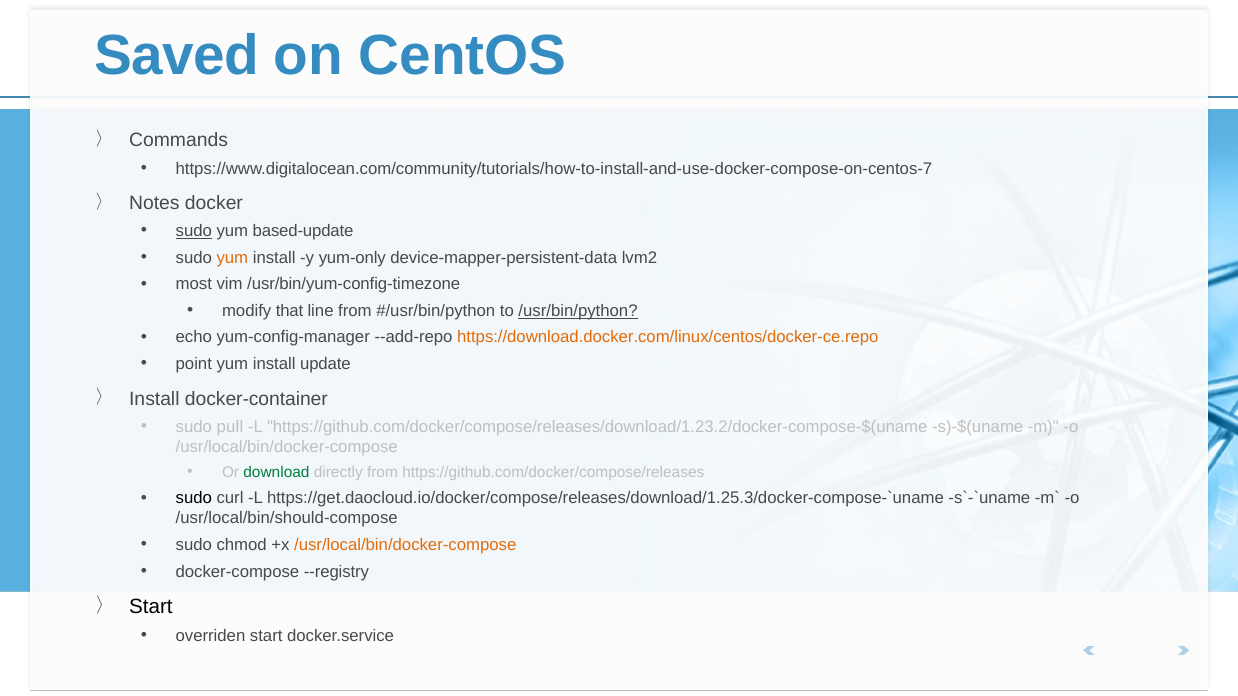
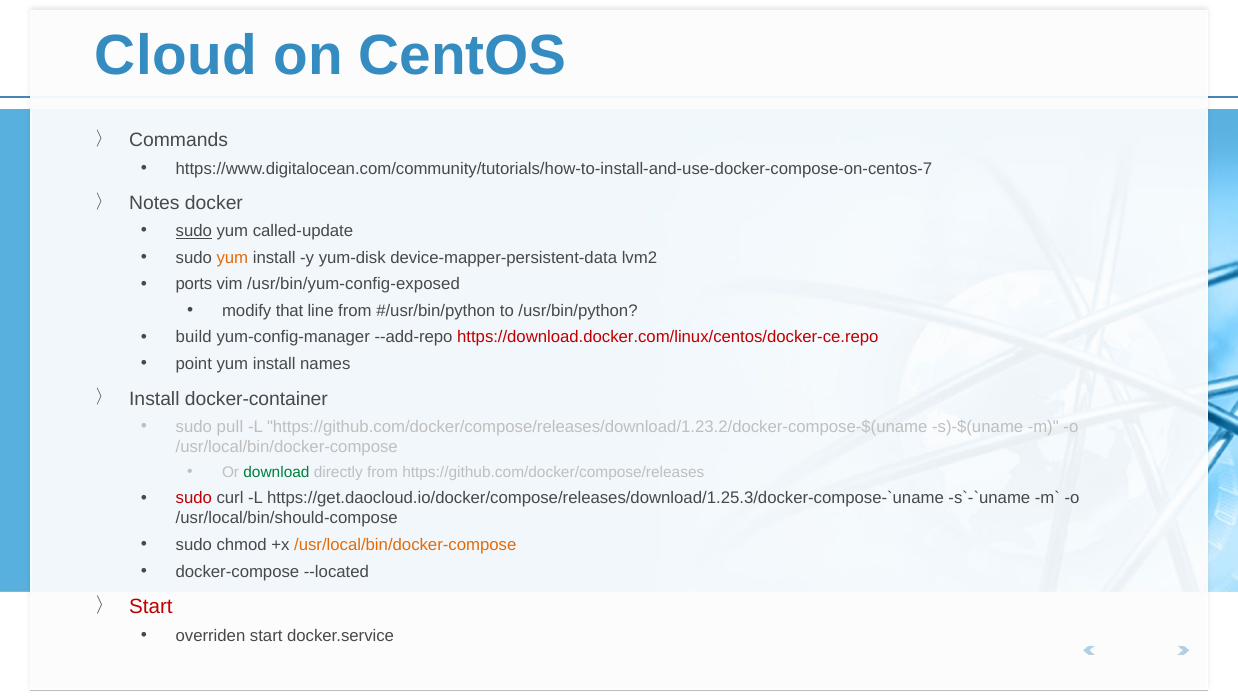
Saved: Saved -> Cloud
based-update: based-update -> called-update
yum-only: yum-only -> yum-disk
most: most -> ports
/usr/bin/yum-config-timezone: /usr/bin/yum-config-timezone -> /usr/bin/yum-config-exposed
/usr/bin/python underline: present -> none
echo: echo -> build
https://download.docker.com/linux/centos/docker-ce.repo colour: orange -> red
update: update -> names
sudo at (194, 499) colour: black -> red
--registry: --registry -> --located
Start at (151, 607) colour: black -> red
